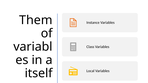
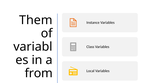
itself: itself -> from
